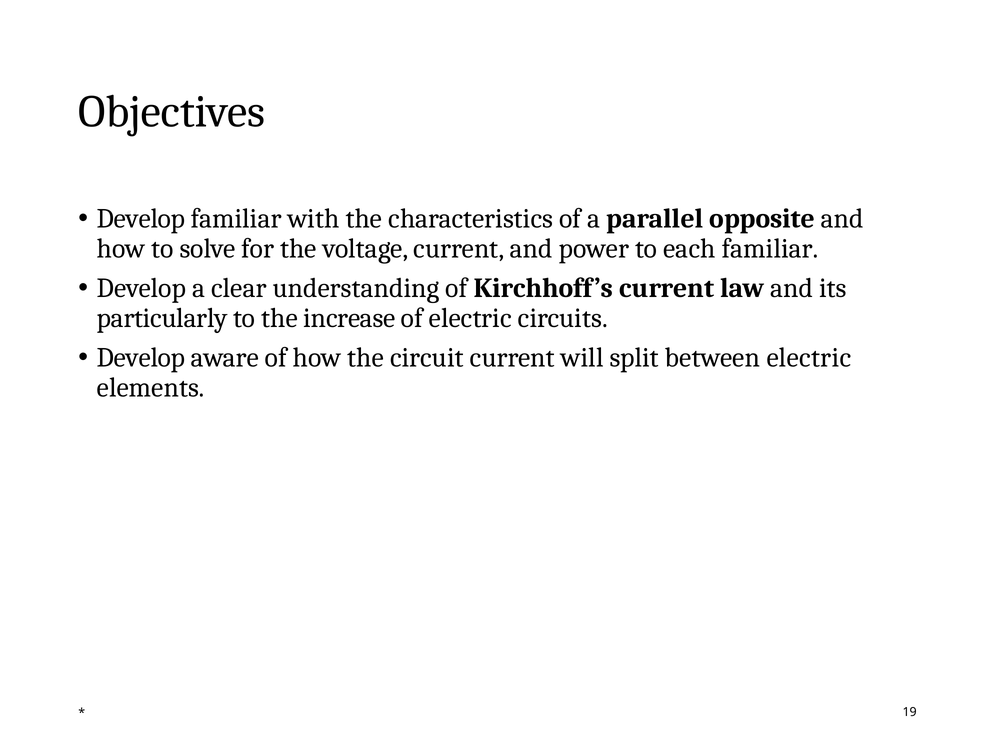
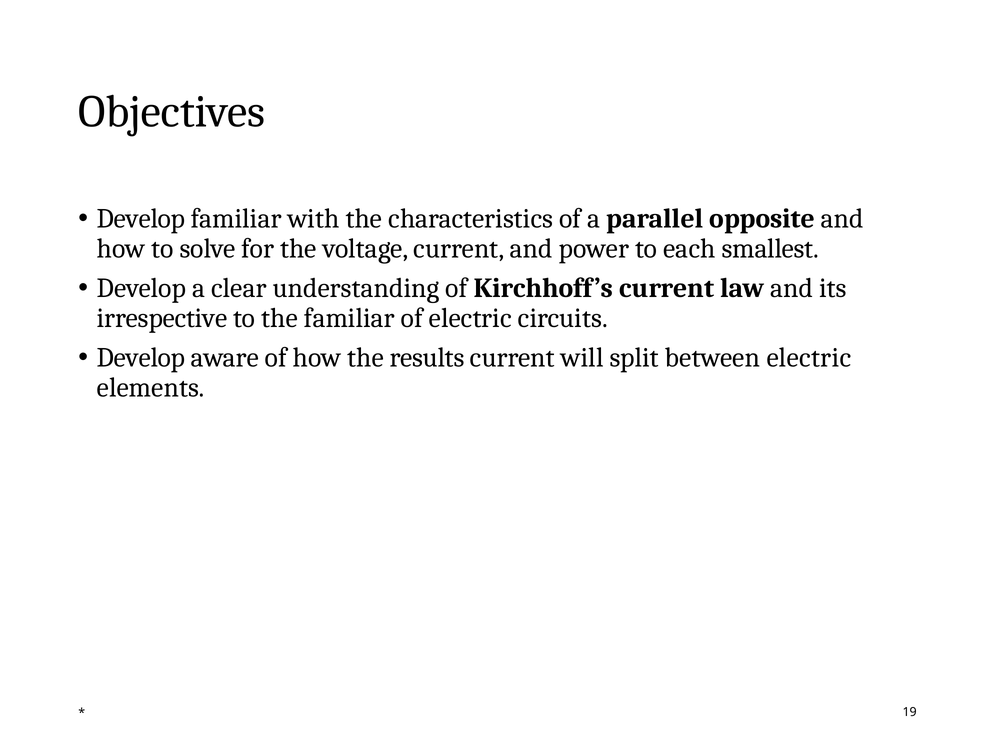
each familiar: familiar -> smallest
particularly: particularly -> irrespective
the increase: increase -> familiar
circuit: circuit -> results
